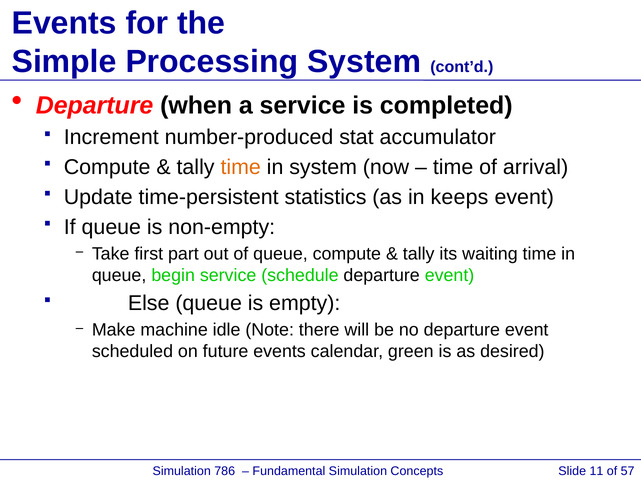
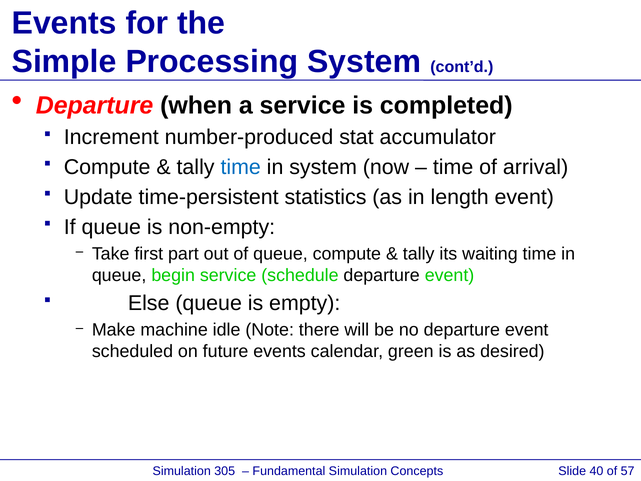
time at (241, 167) colour: orange -> blue
keeps: keeps -> length
786: 786 -> 305
11: 11 -> 40
